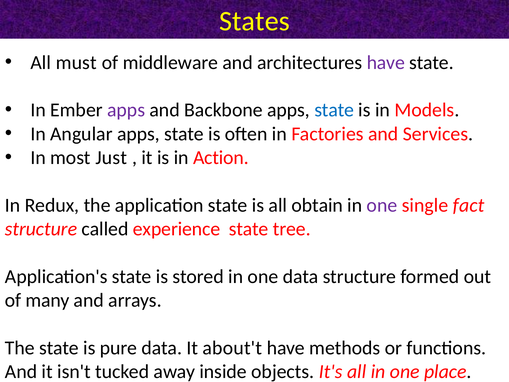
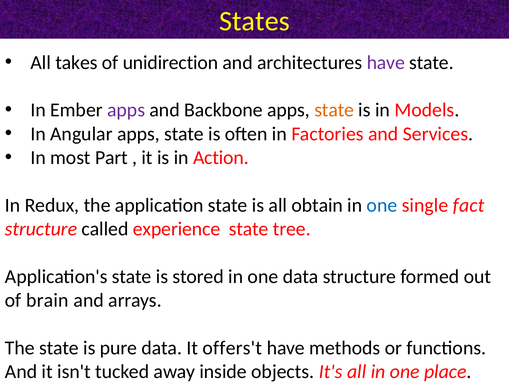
must: must -> takes
middleware: middleware -> unidirection
state at (334, 110) colour: blue -> orange
Just: Just -> Part
one at (382, 205) colour: purple -> blue
many: many -> brain
about't: about't -> offers't
